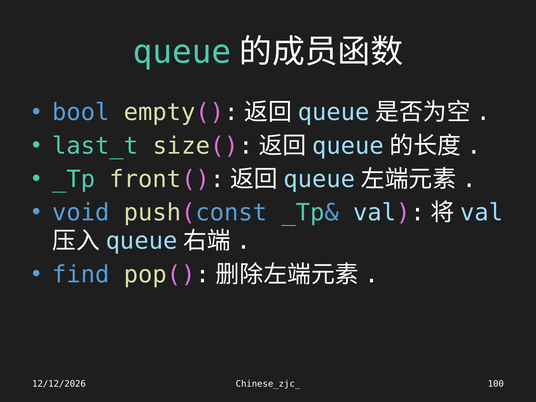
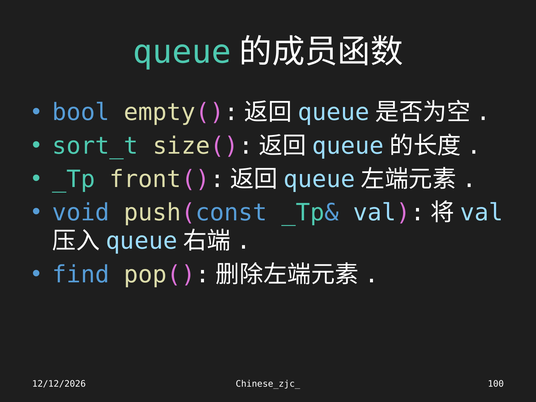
last_t: last_t -> sort_t
